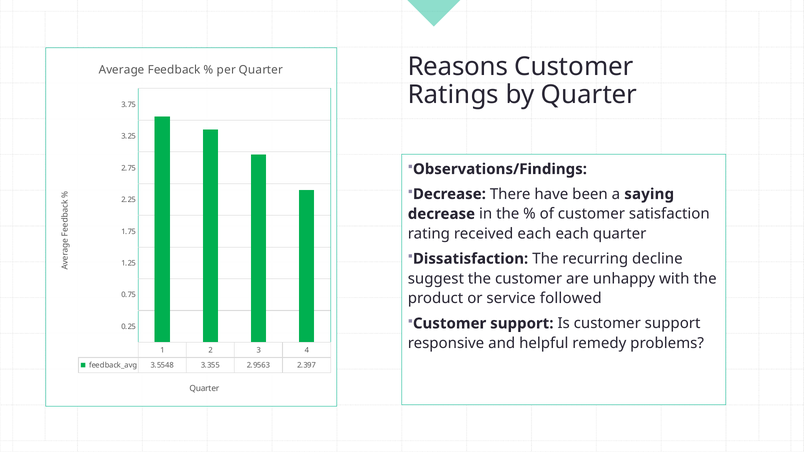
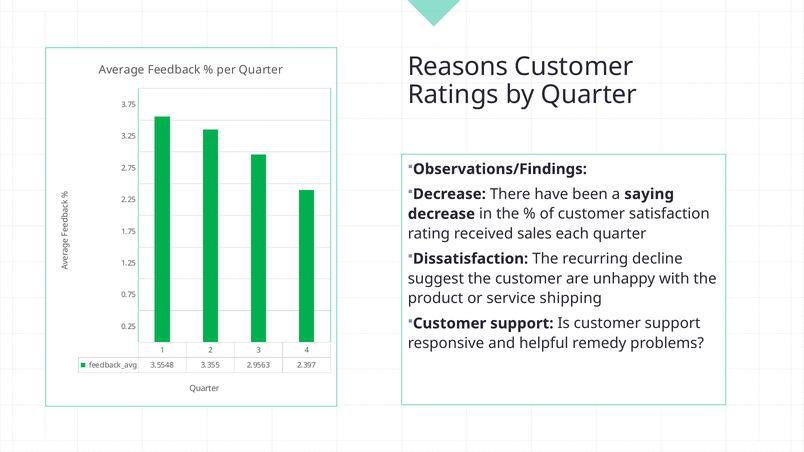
received each: each -> sales
followed: followed -> shipping
